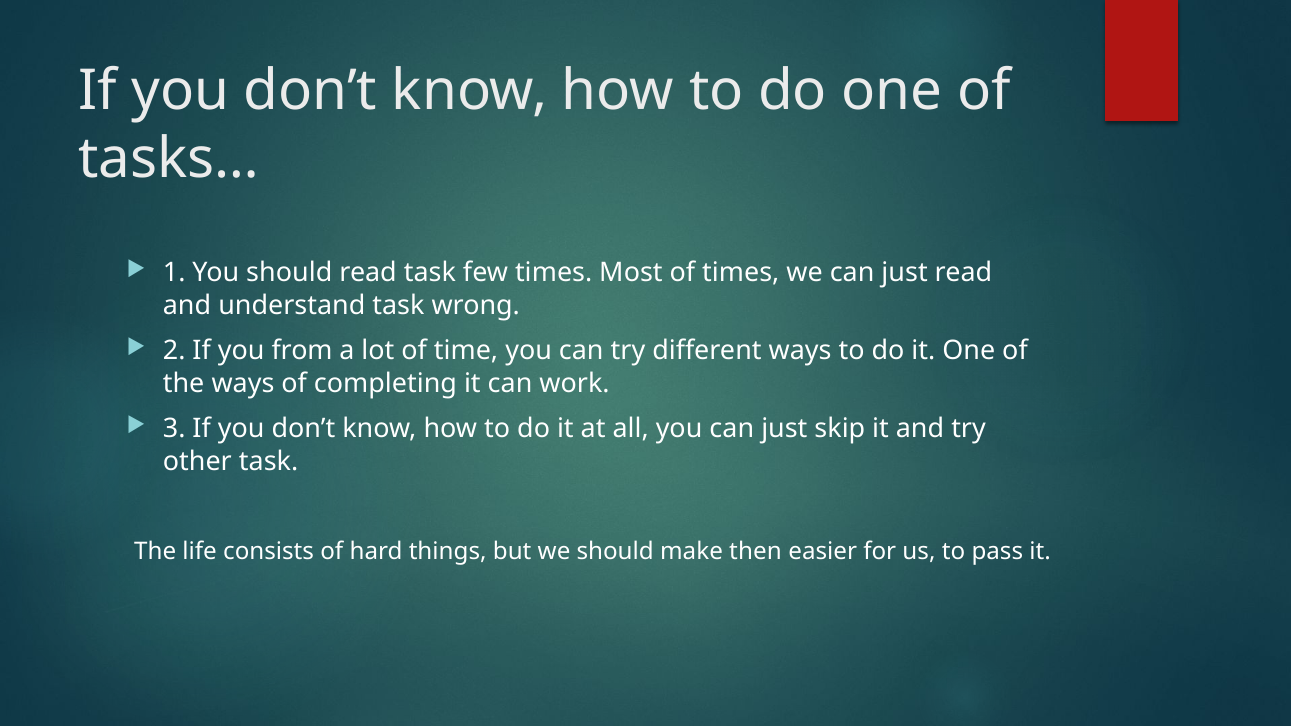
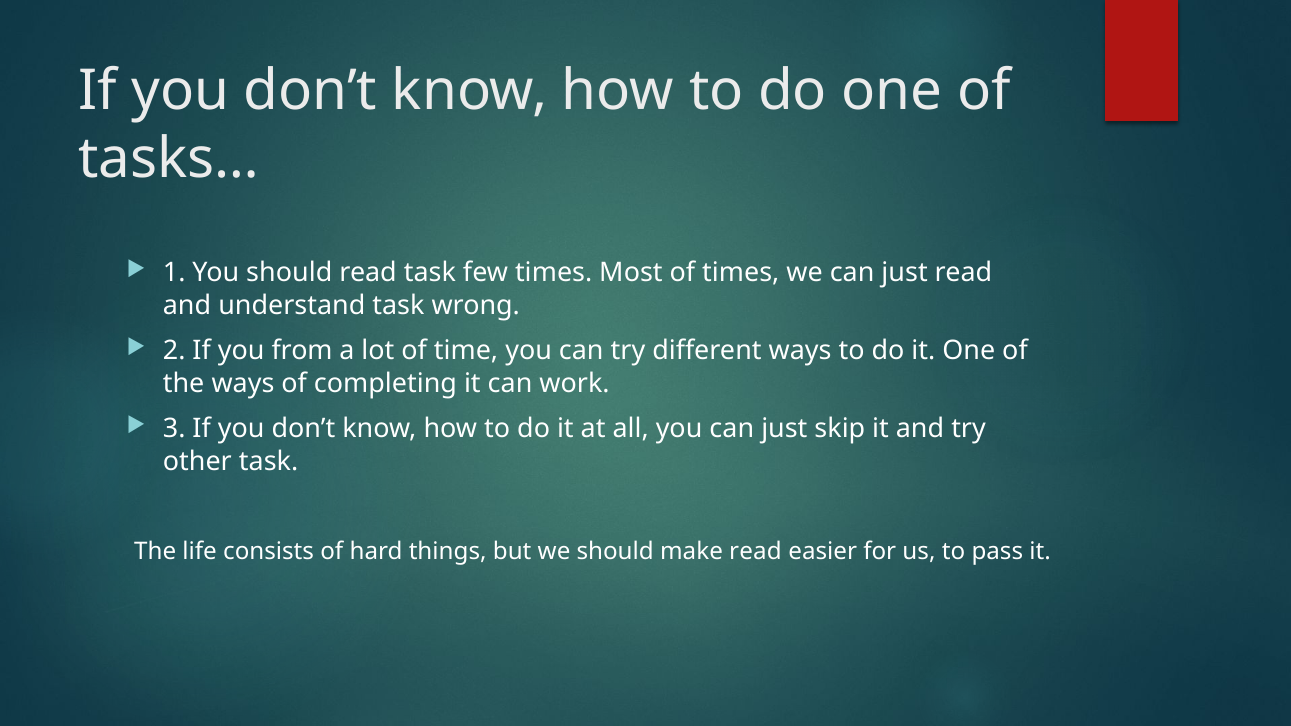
make then: then -> read
